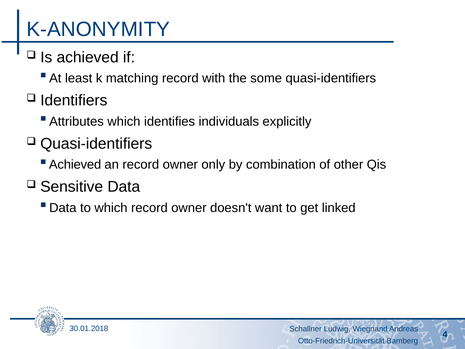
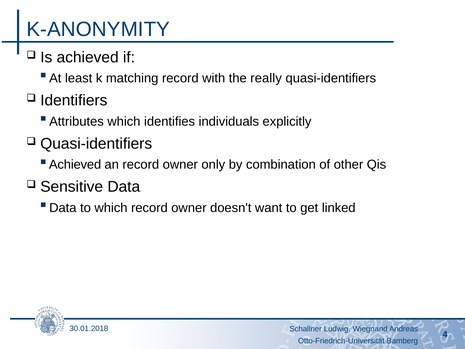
some: some -> really
